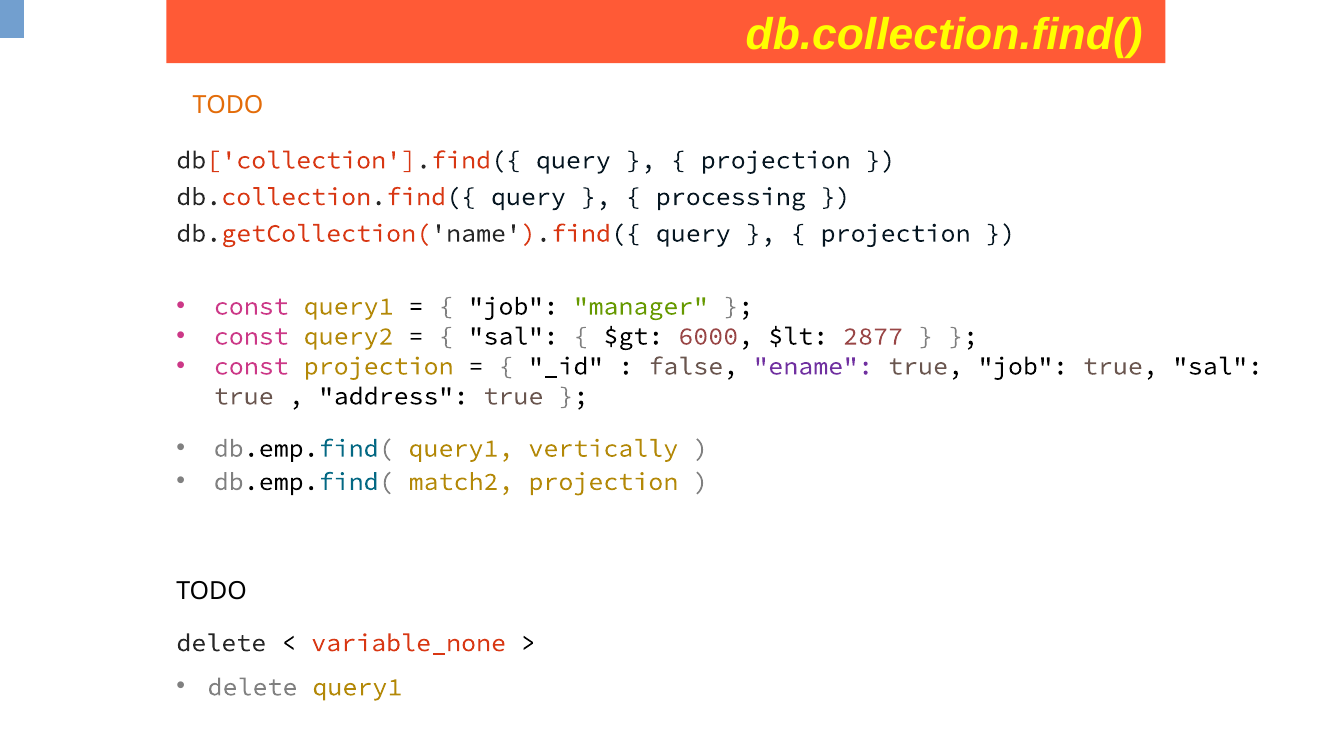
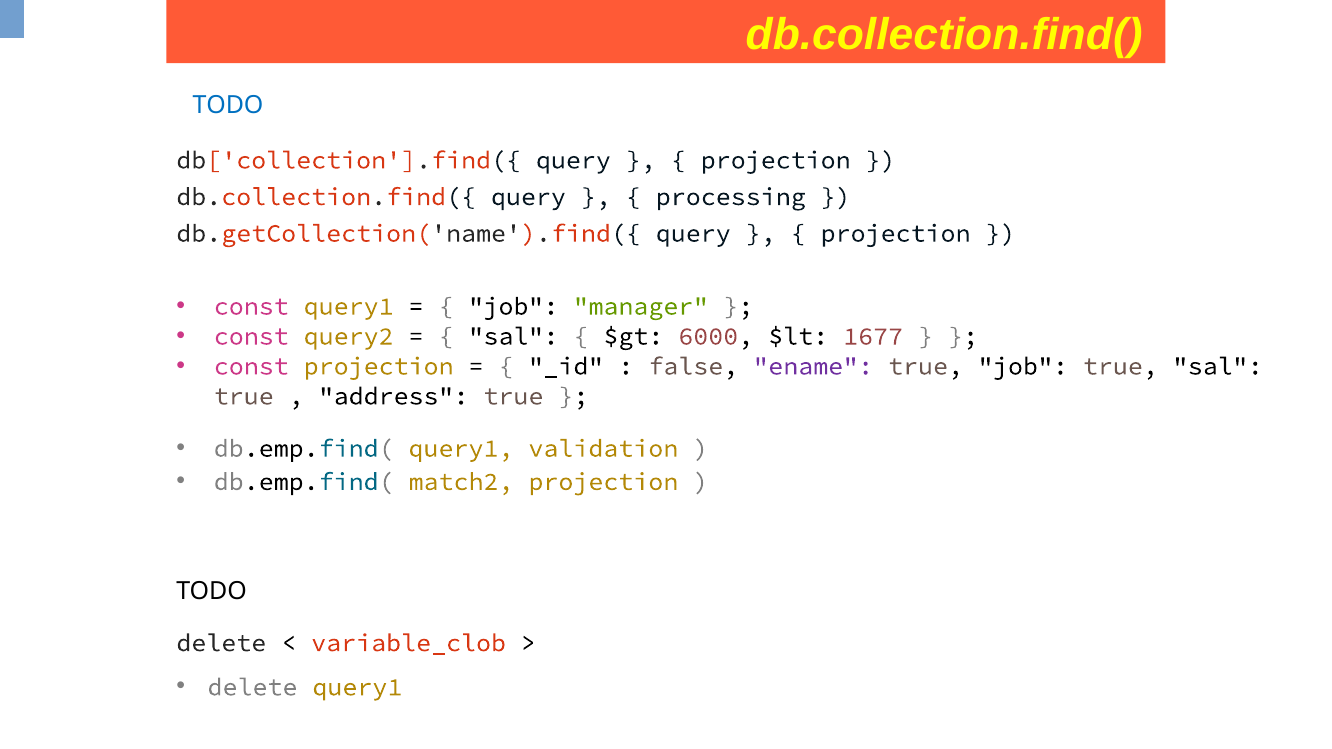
TODO at (228, 105) colour: orange -> blue
2877: 2877 -> 1677
vertically: vertically -> validation
variable_none: variable_none -> variable_clob
